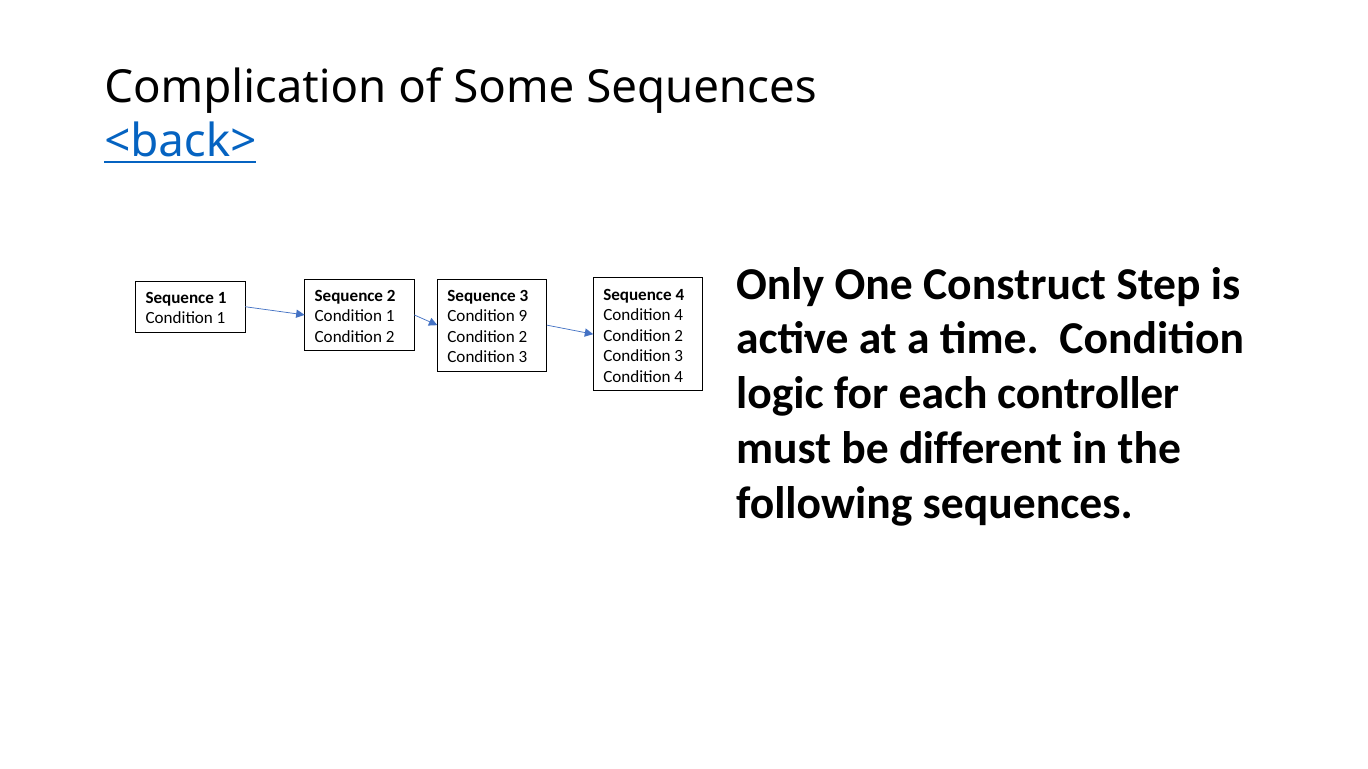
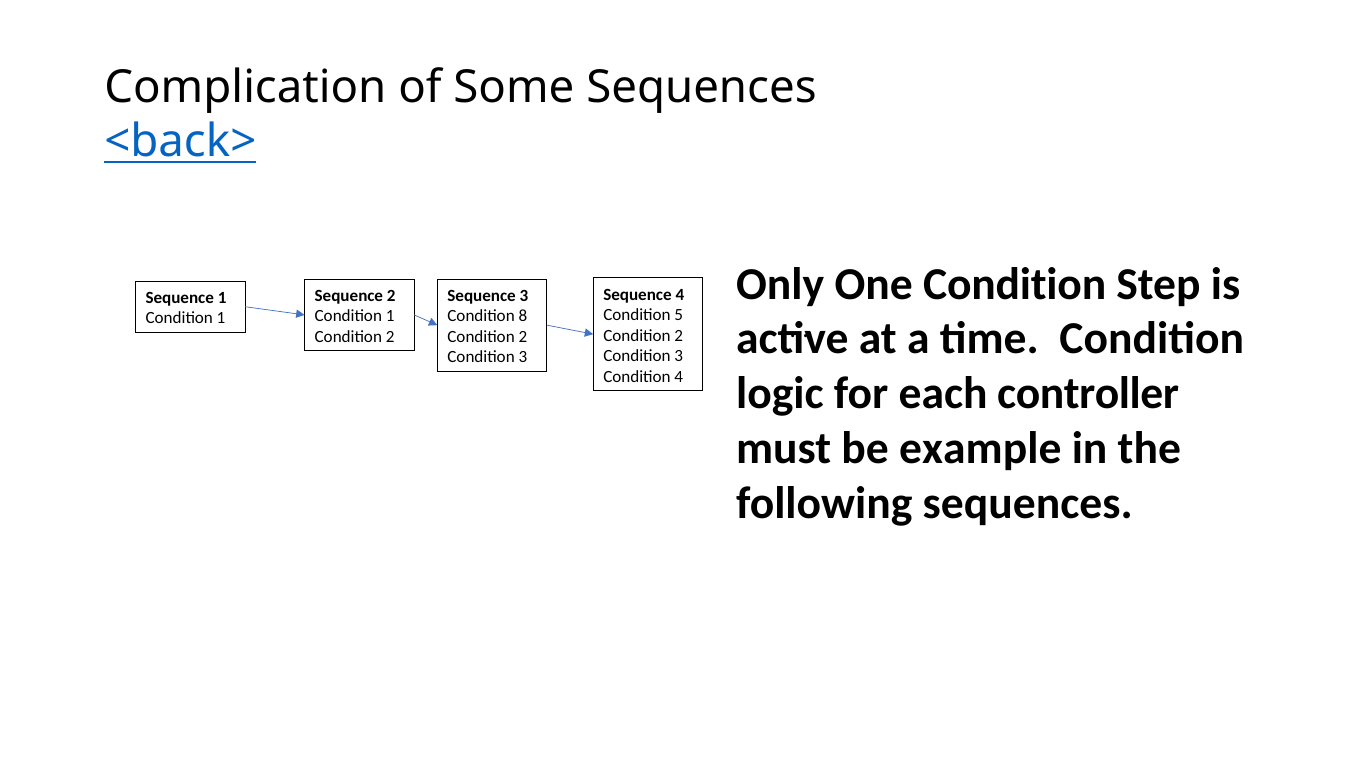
One Construct: Construct -> Condition
4 at (679, 315): 4 -> 5
9: 9 -> 8
different: different -> example
